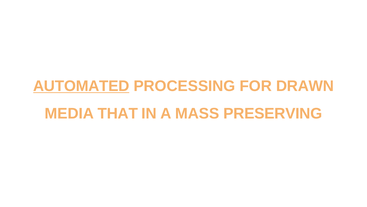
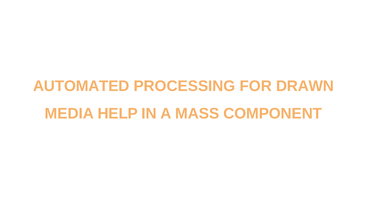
AUTOMATED underline: present -> none
THAT: THAT -> HELP
PRESERVING: PRESERVING -> COMPONENT
